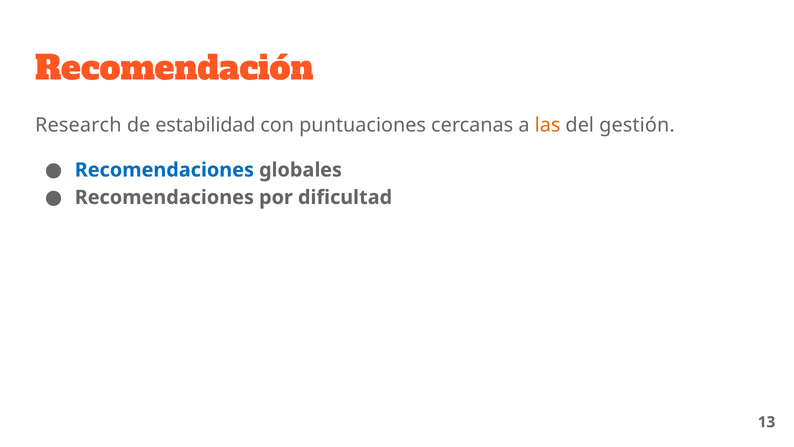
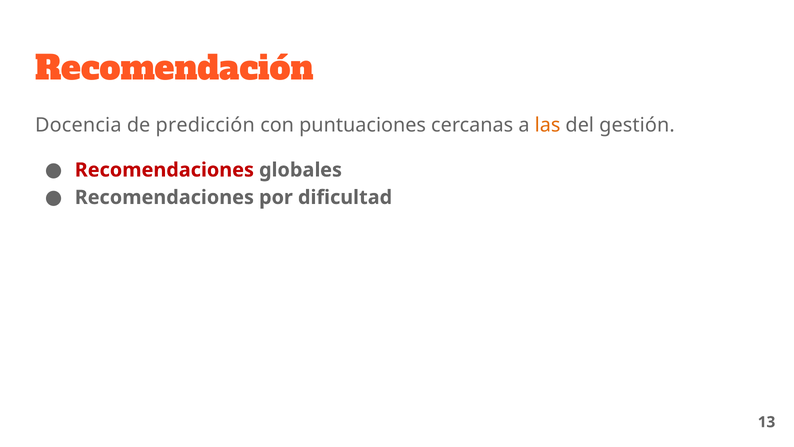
Research: Research -> Docencia
estabilidad: estabilidad -> predicción
Recomendaciones at (164, 170) colour: blue -> red
